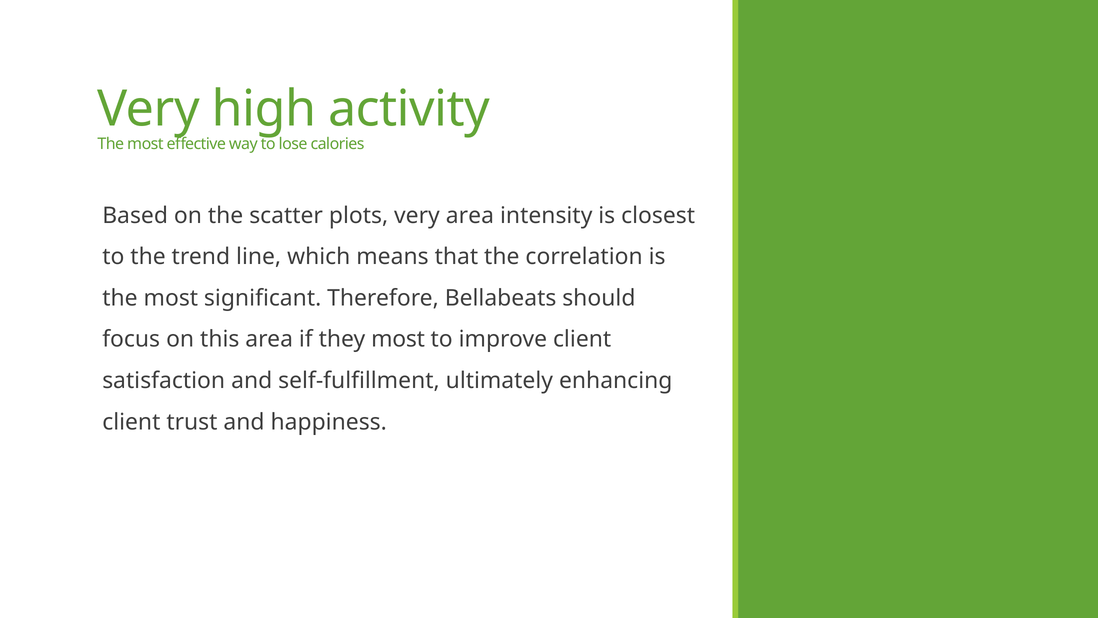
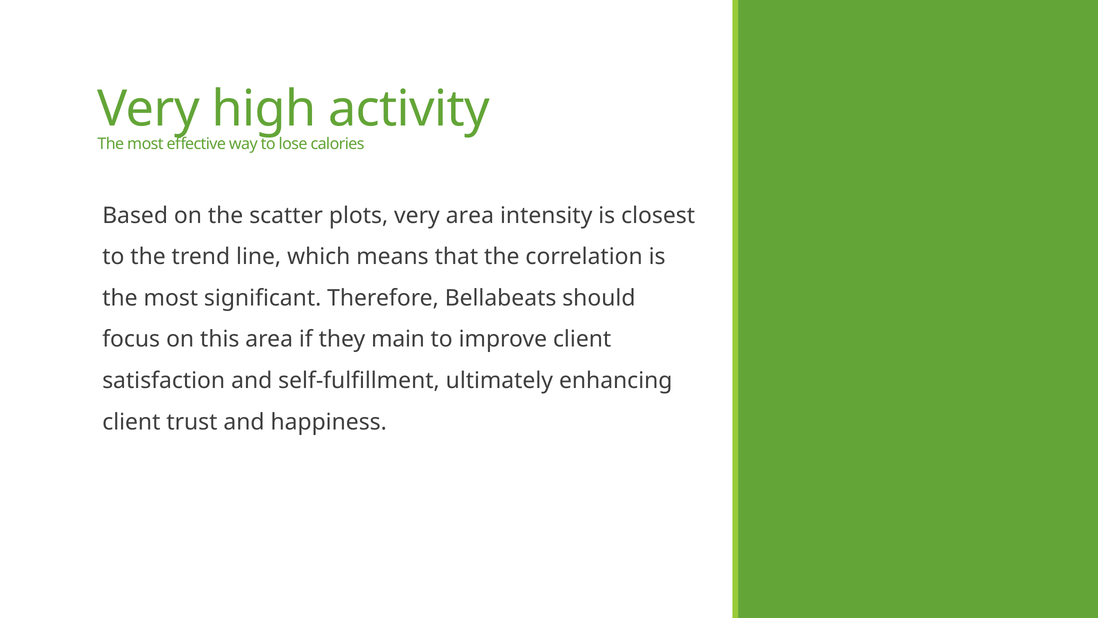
they most: most -> main
